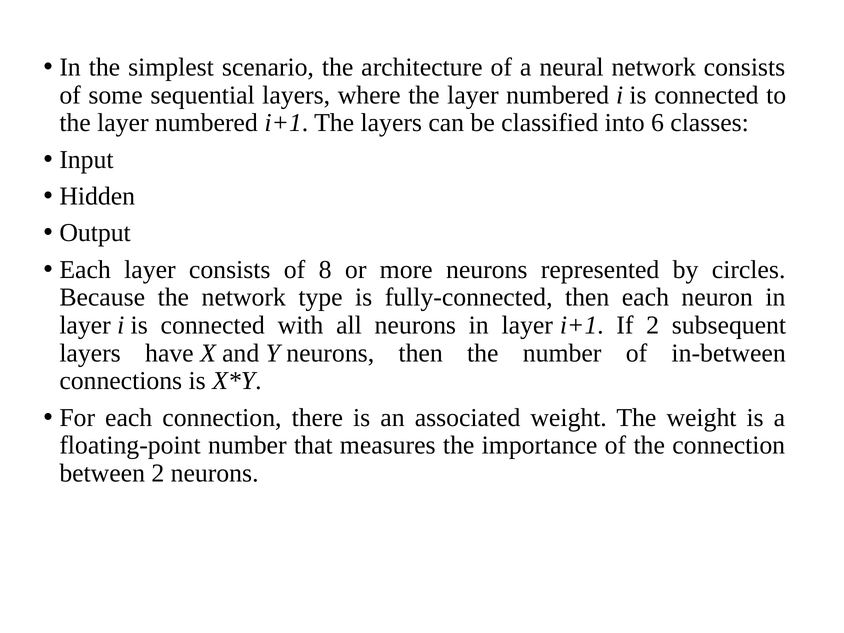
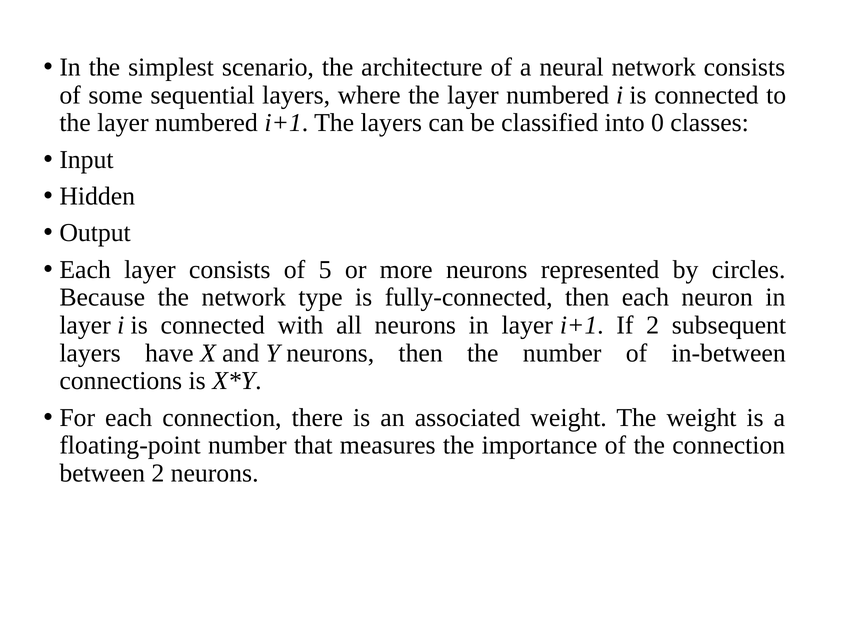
6: 6 -> 0
8: 8 -> 5
